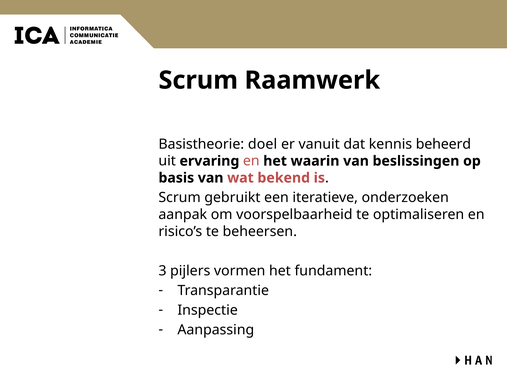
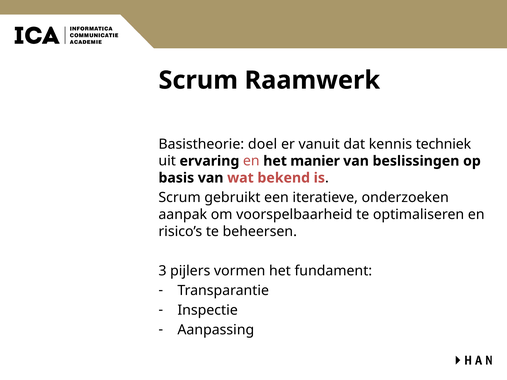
beheerd: beheerd -> techniek
waarin: waarin -> manier
